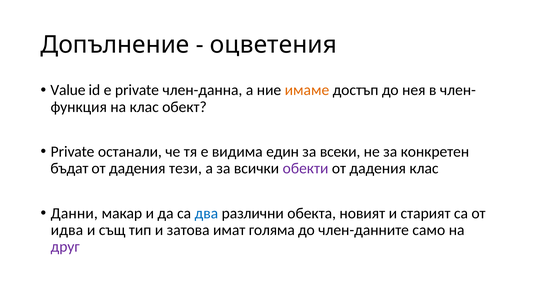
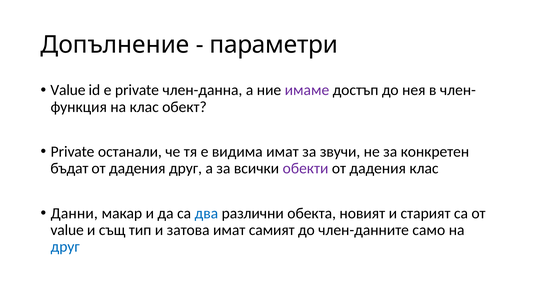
оцветения: оцветения -> параметри
имаме colour: orange -> purple
видима един: един -> имат
всеки: всеки -> звучи
дадения тези: тези -> друг
идва at (67, 230): идва -> value
голяма: голяма -> самият
друг at (65, 247) colour: purple -> blue
